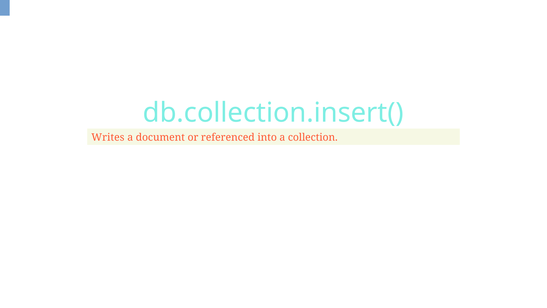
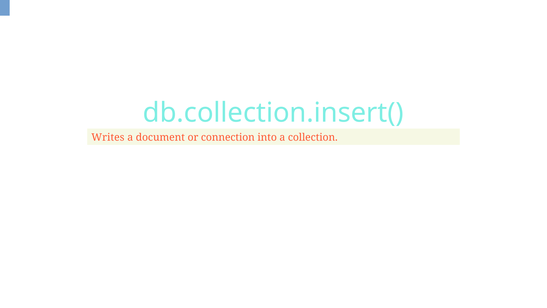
referenced: referenced -> connection
